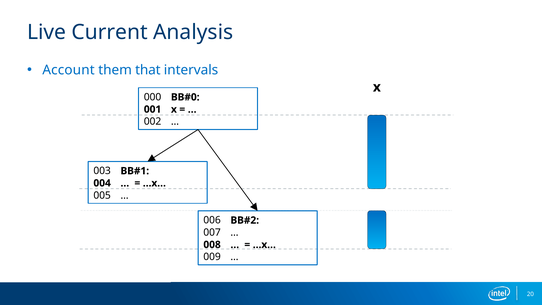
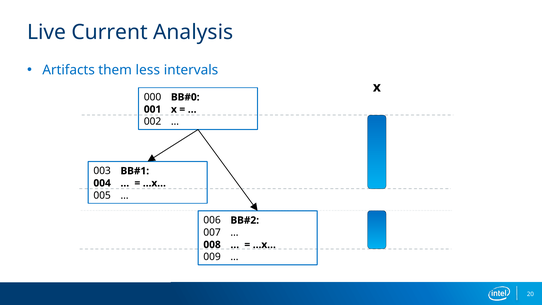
Account: Account -> Artifacts
that: that -> less
